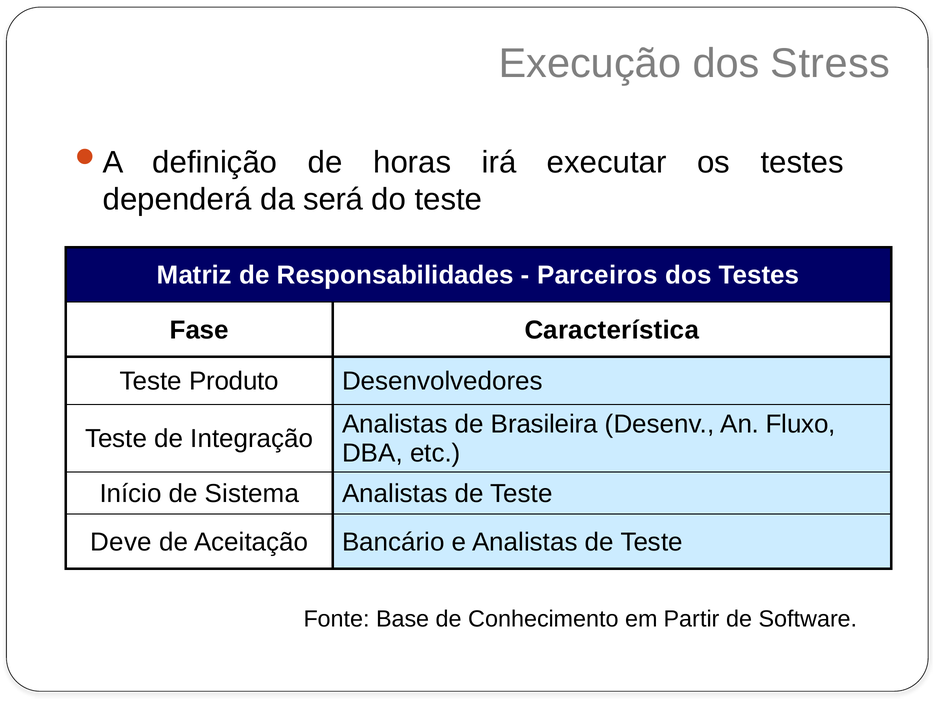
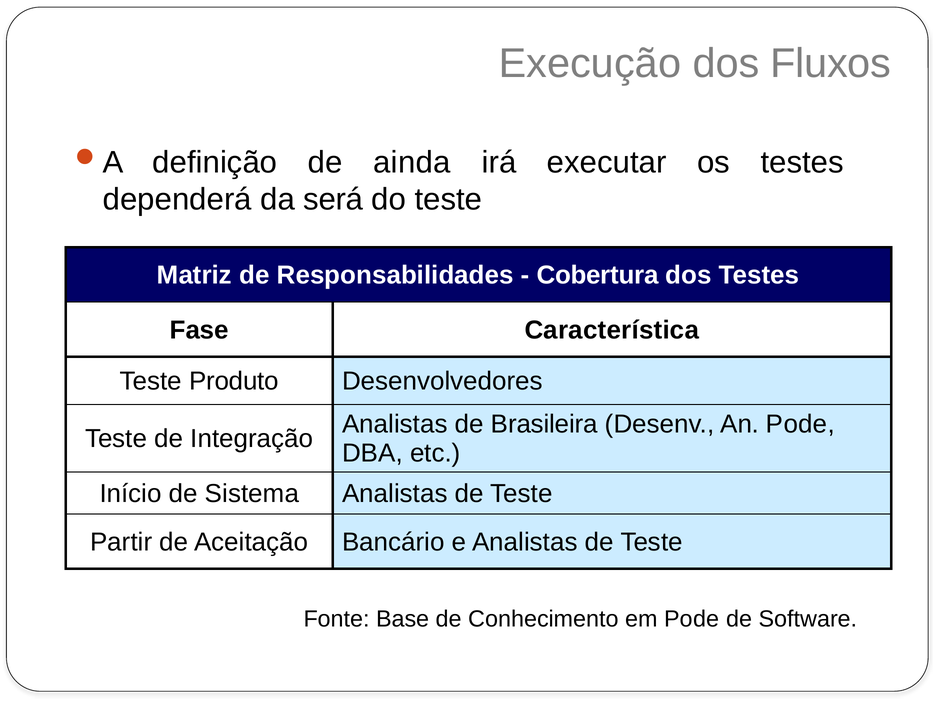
Stress: Stress -> Fluxos
horas: horas -> ainda
Parceiros: Parceiros -> Cobertura
An Fluxo: Fluxo -> Pode
Deve: Deve -> Partir
em Partir: Partir -> Pode
